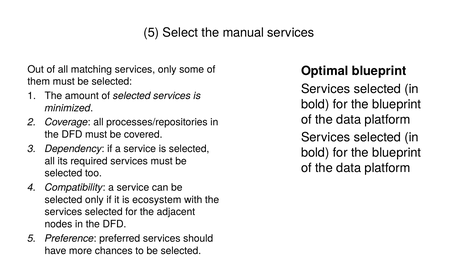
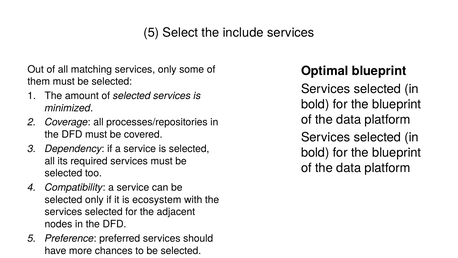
manual: manual -> include
